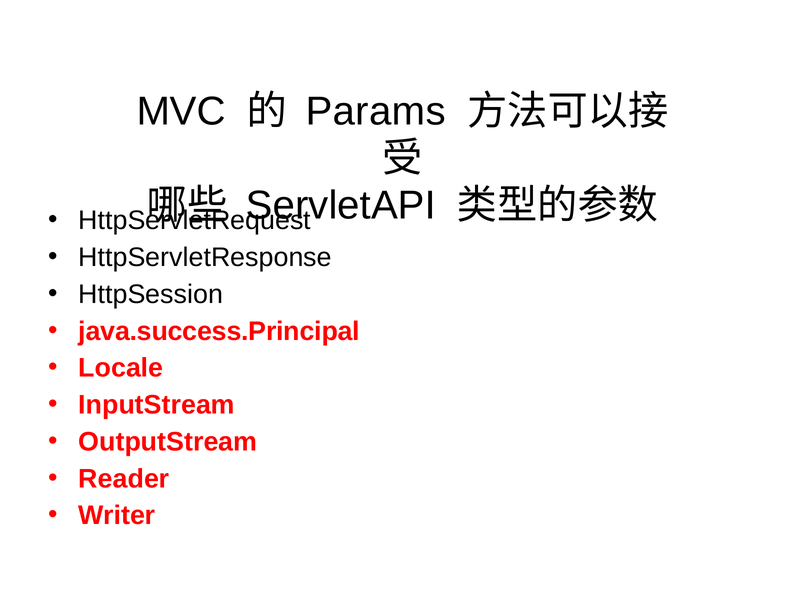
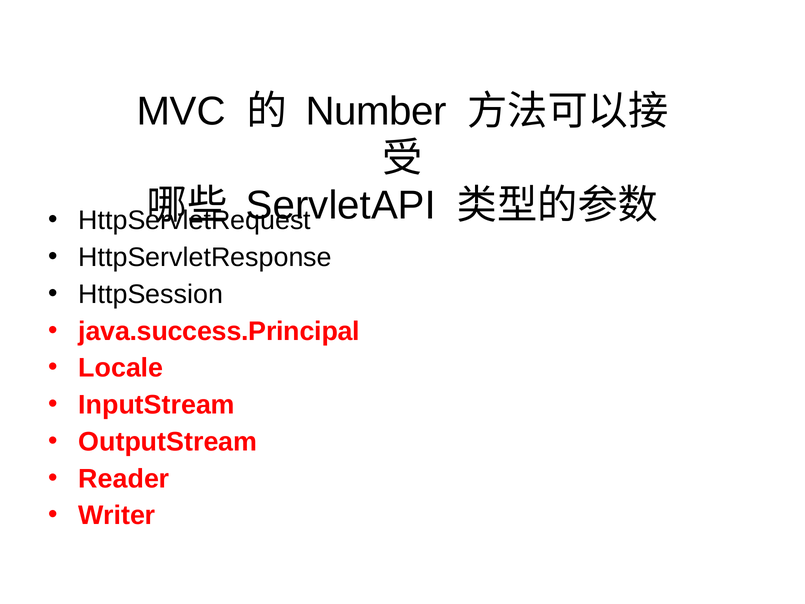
Params: Params -> Number
